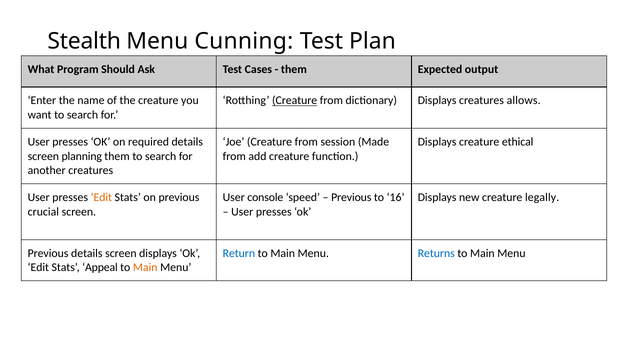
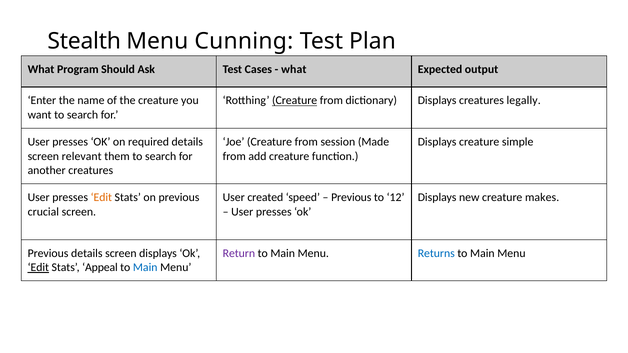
them at (294, 69): them -> what
allows: allows -> legally
ethical: ethical -> simple
planning: planning -> relevant
console: console -> created
16: 16 -> 12
legally: legally -> makes
Return colour: blue -> purple
Edit at (38, 268) underline: none -> present
Main at (145, 268) colour: orange -> blue
